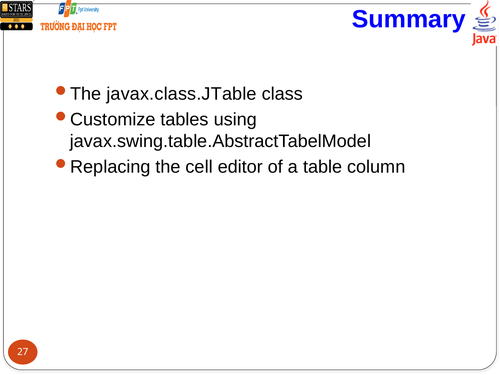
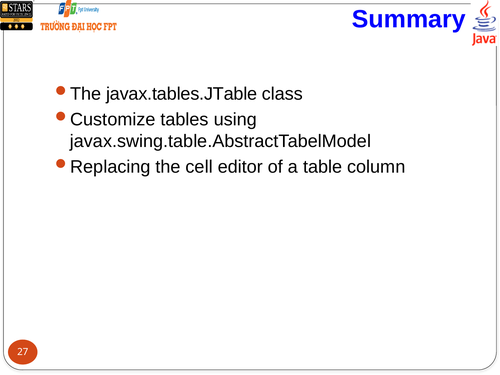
javax.class.JTable: javax.class.JTable -> javax.tables.JTable
